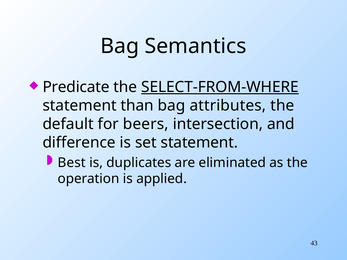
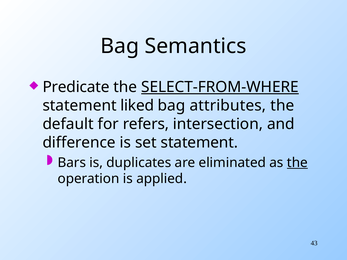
than: than -> liked
beers: beers -> refers
Best: Best -> Bars
the at (297, 163) underline: none -> present
